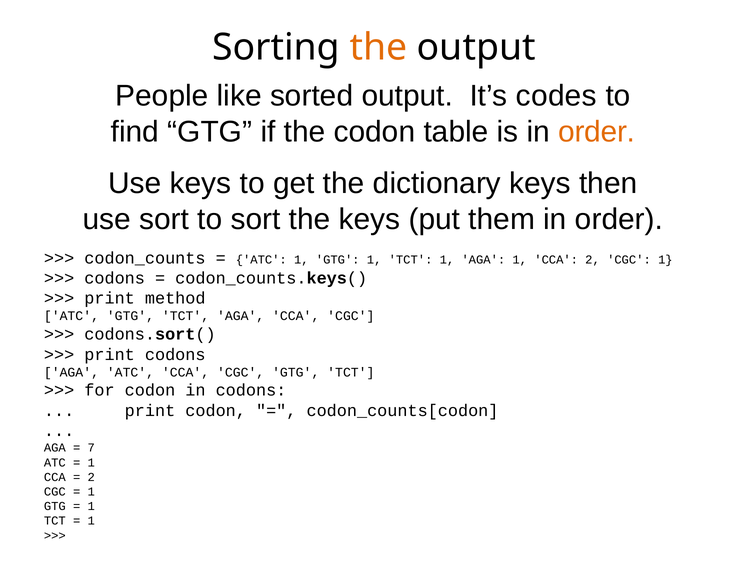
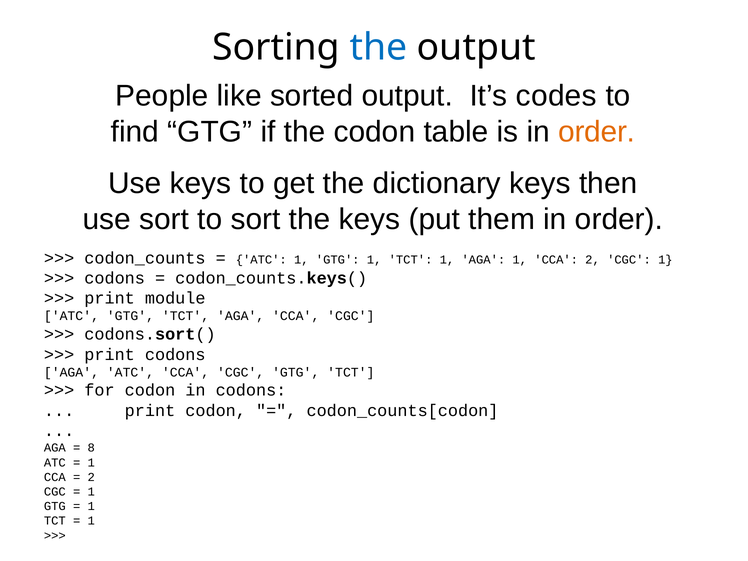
the at (378, 47) colour: orange -> blue
method: method -> module
7: 7 -> 8
